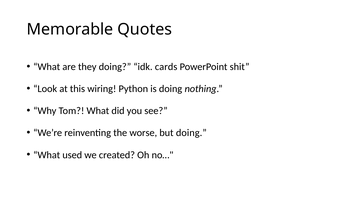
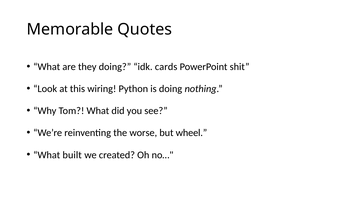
but doing: doing -> wheel
used: used -> built
